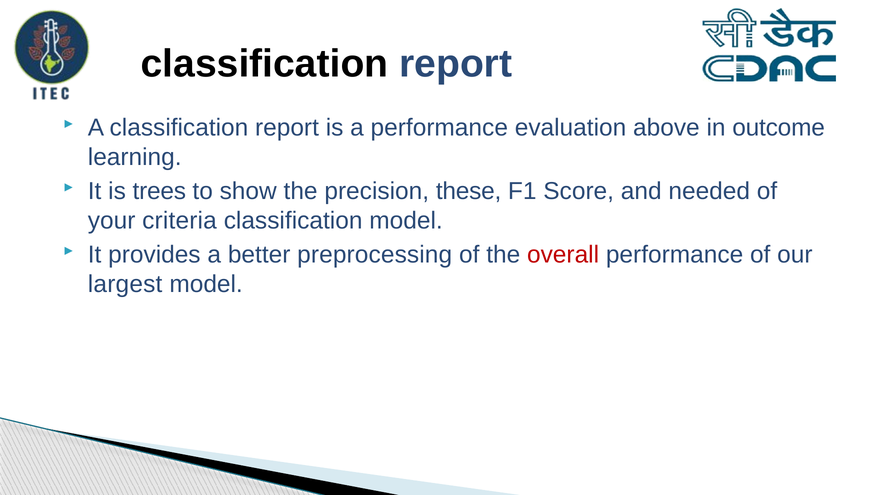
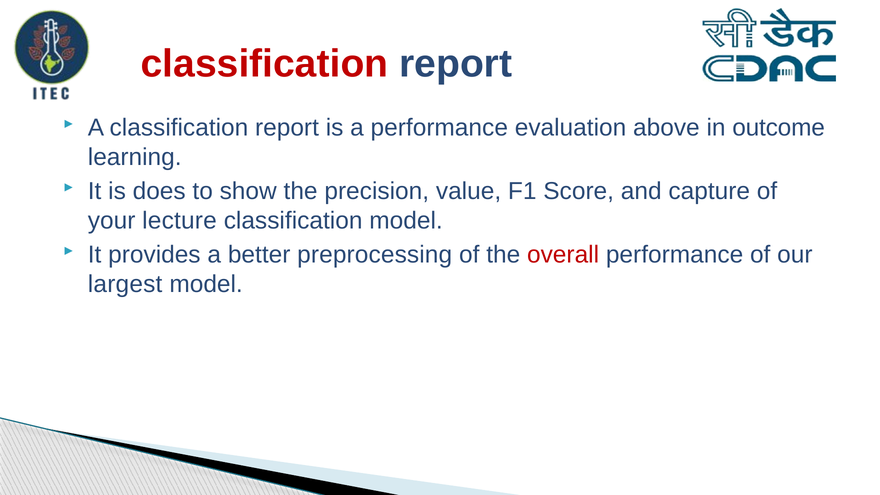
classification at (264, 64) colour: black -> red
trees: trees -> does
these: these -> value
needed: needed -> capture
criteria: criteria -> lecture
